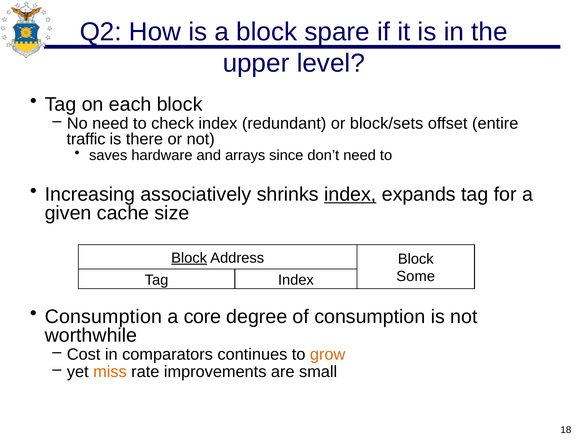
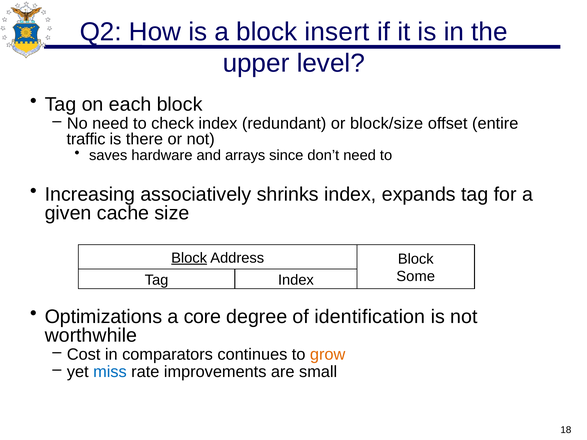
spare: spare -> insert
block/sets: block/sets -> block/size
index at (350, 194) underline: present -> none
Consumption at (103, 317): Consumption -> Optimizations
of consumption: consumption -> identification
miss colour: orange -> blue
